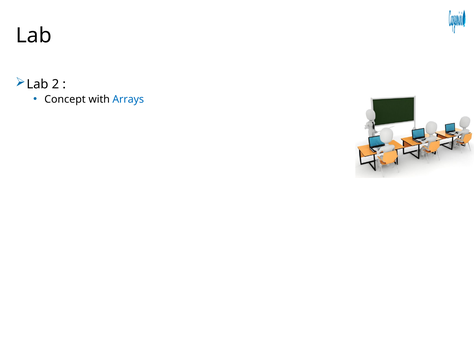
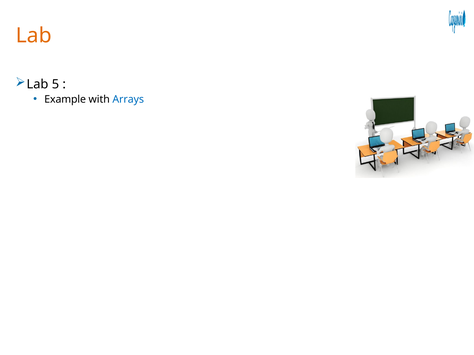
Lab at (34, 36) colour: black -> orange
2: 2 -> 5
Concept: Concept -> Example
